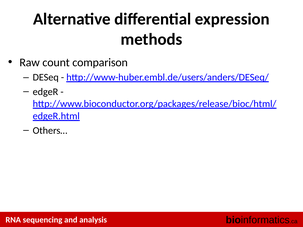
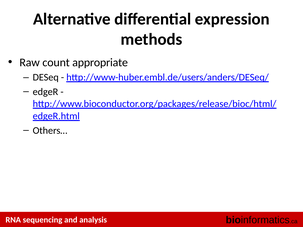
comparison: comparison -> appropriate
